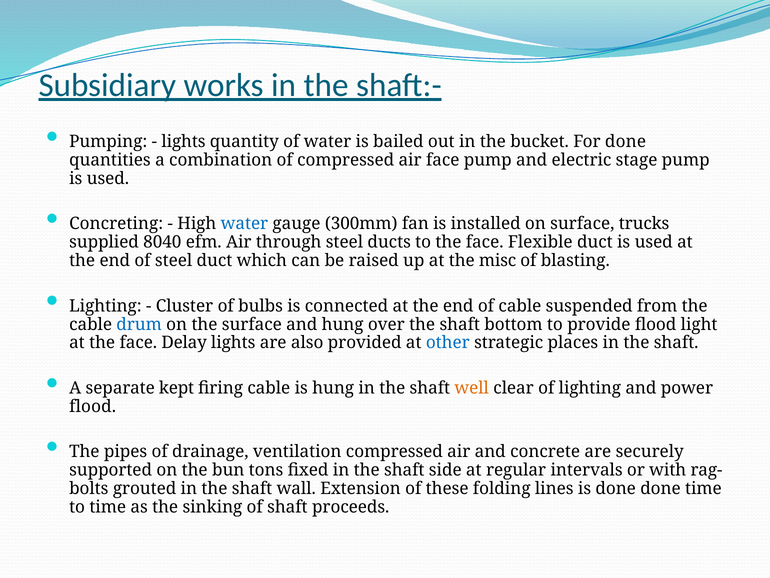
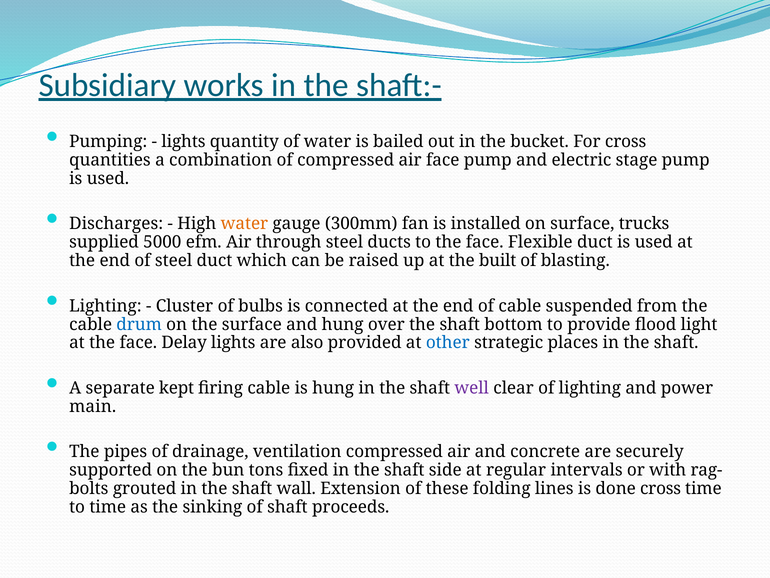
For done: done -> cross
Concreting: Concreting -> Discharges
water at (244, 224) colour: blue -> orange
8040: 8040 -> 5000
misc: misc -> built
well colour: orange -> purple
flood at (93, 406): flood -> main
done done: done -> cross
